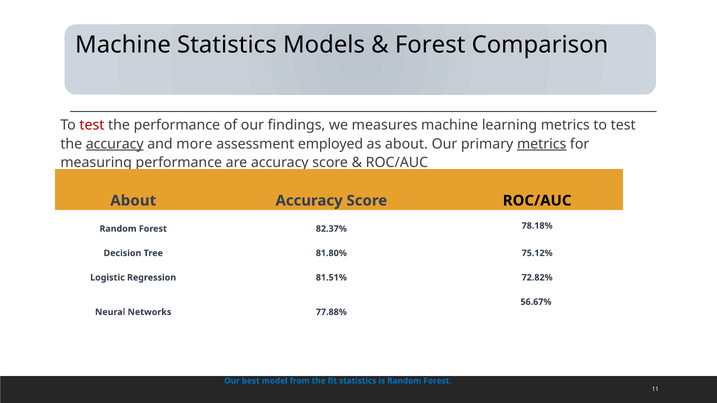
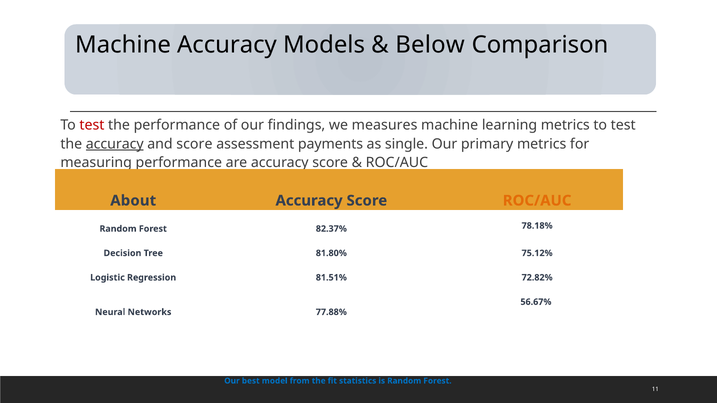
Machine Statistics: Statistics -> Accuracy
Forest at (430, 45): Forest -> Below
and more: more -> score
employed: employed -> payments
as about: about -> single
metrics at (542, 144) underline: present -> none
ROC/AUC at (537, 201) colour: black -> orange
